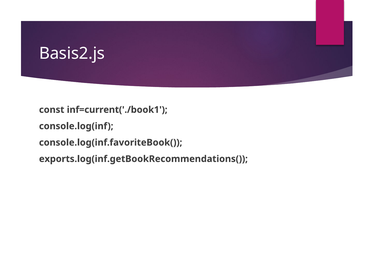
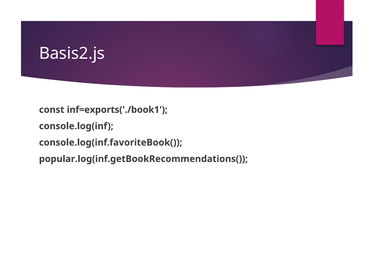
inf=current('./book1: inf=current('./book1 -> inf=exports('./book1
exports.log(inf.getBookRecommendations(: exports.log(inf.getBookRecommendations( -> popular.log(inf.getBookRecommendations(
